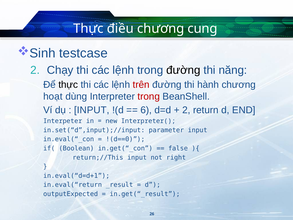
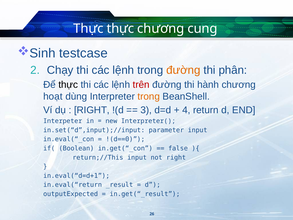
Thực điều: điều -> thực
đường at (183, 70) colour: black -> orange
năng: năng -> phân
trong at (149, 96) colour: red -> orange
INPUT at (92, 110): INPUT -> RIGHT
6: 6 -> 3
2 at (186, 110): 2 -> 4
